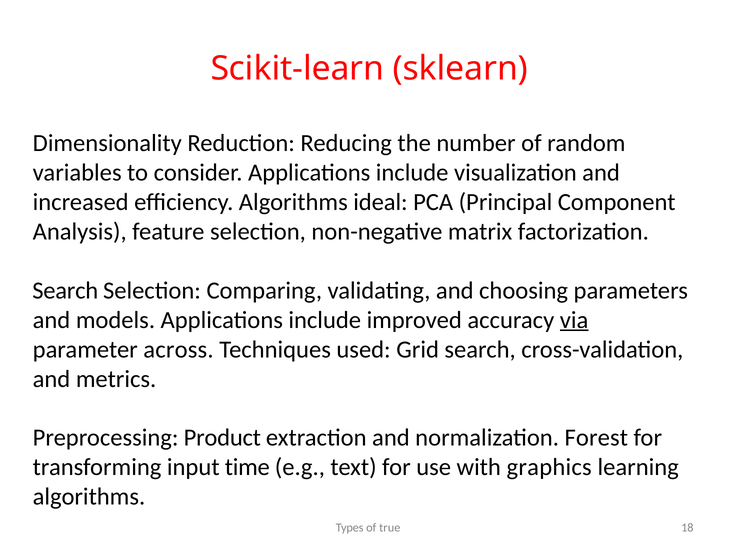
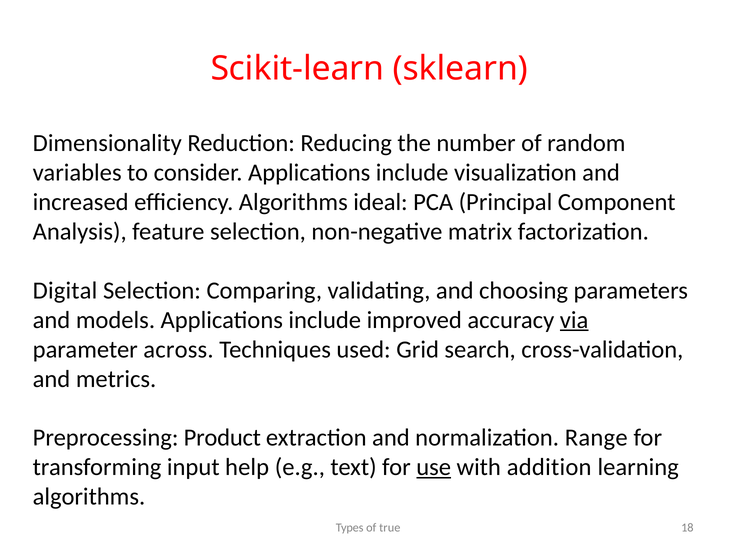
Search at (65, 291): Search -> Digital
Forest: Forest -> Range
time: time -> help
use underline: none -> present
graphics: graphics -> addition
